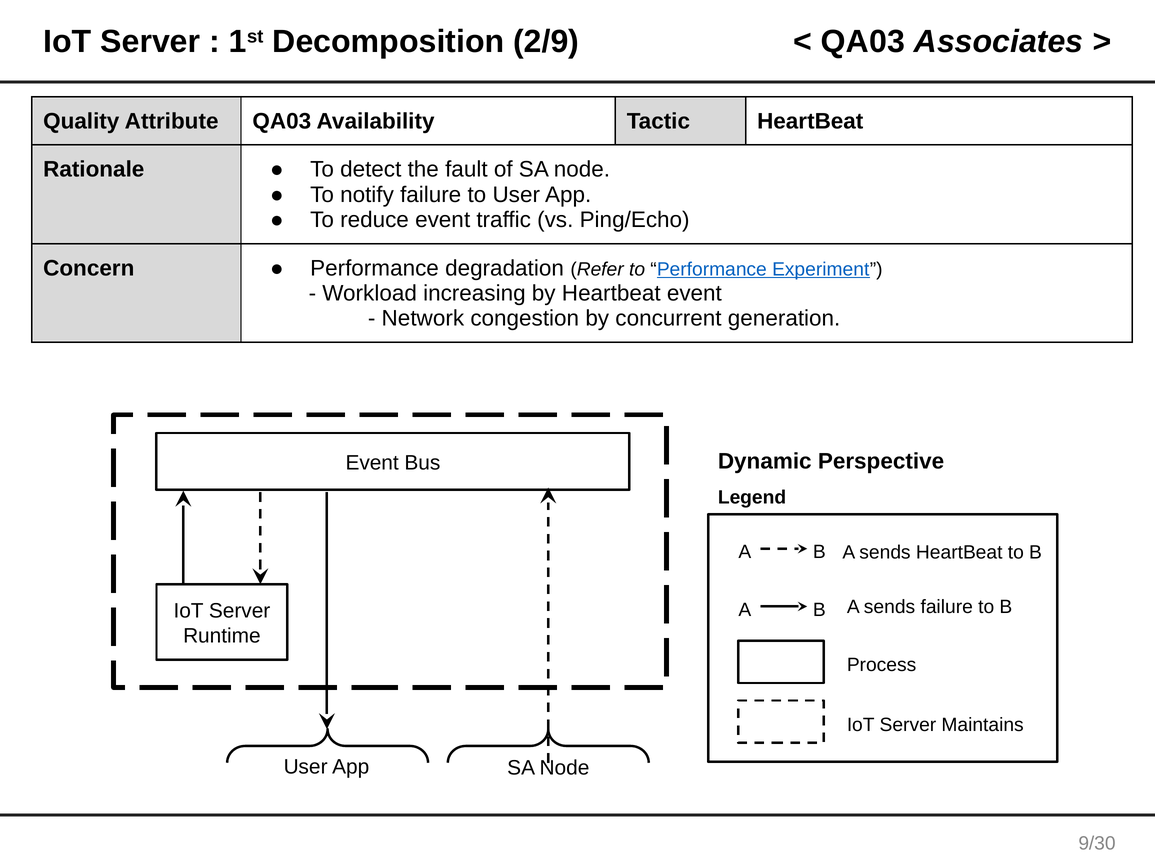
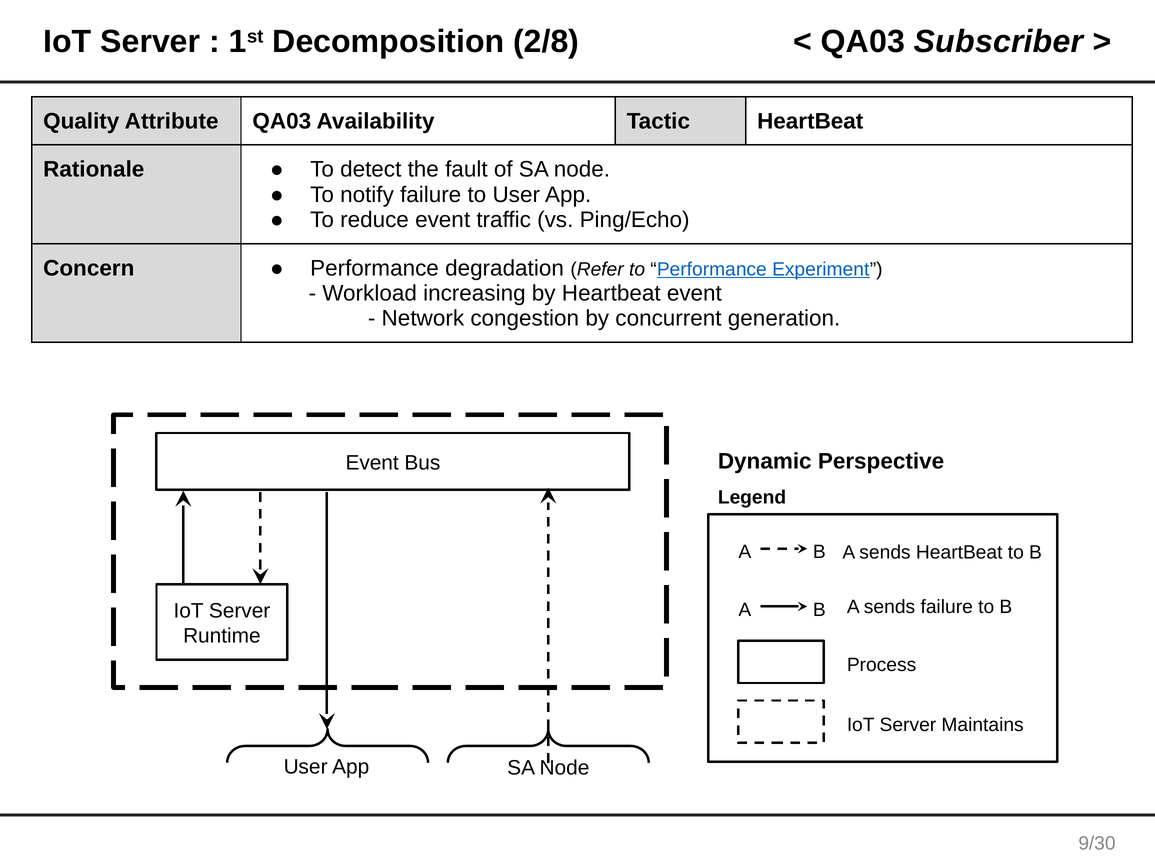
2/9: 2/9 -> 2/8
Associates: Associates -> Subscriber
